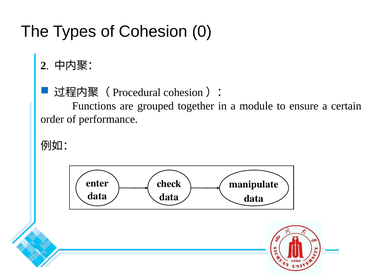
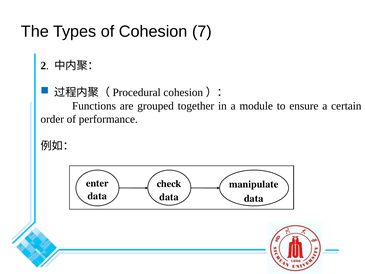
0: 0 -> 7
